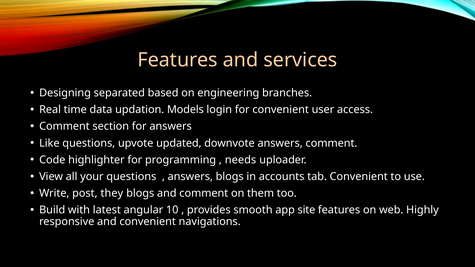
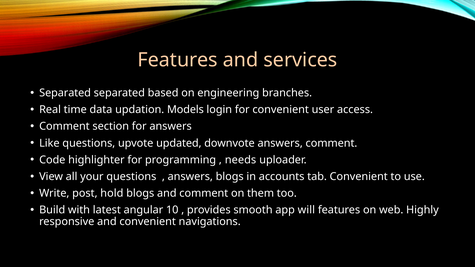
Designing at (65, 93): Designing -> Separated
they: they -> hold
site: site -> will
